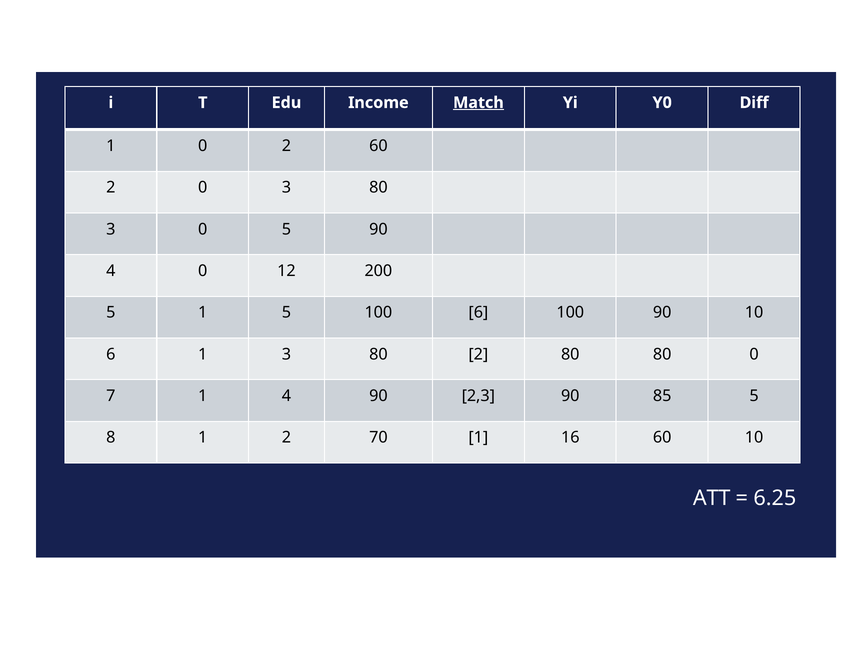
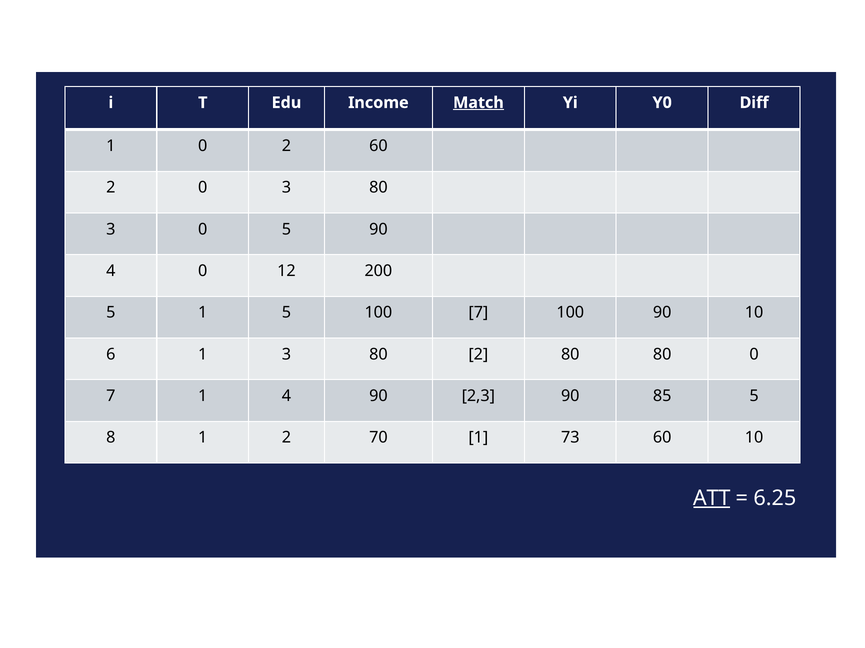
100 6: 6 -> 7
16: 16 -> 73
ATT underline: none -> present
